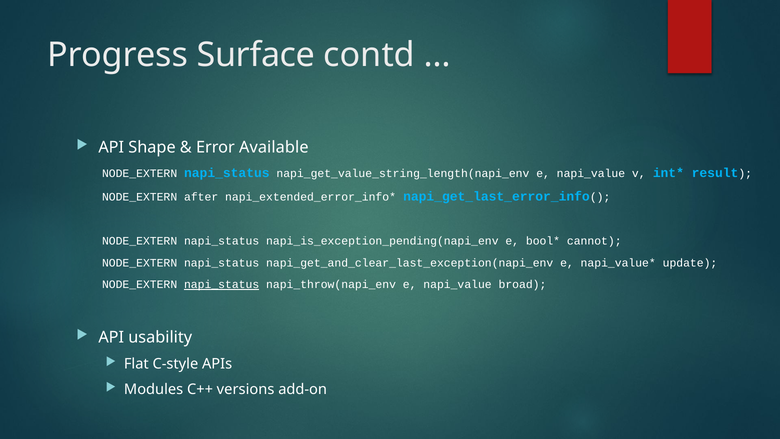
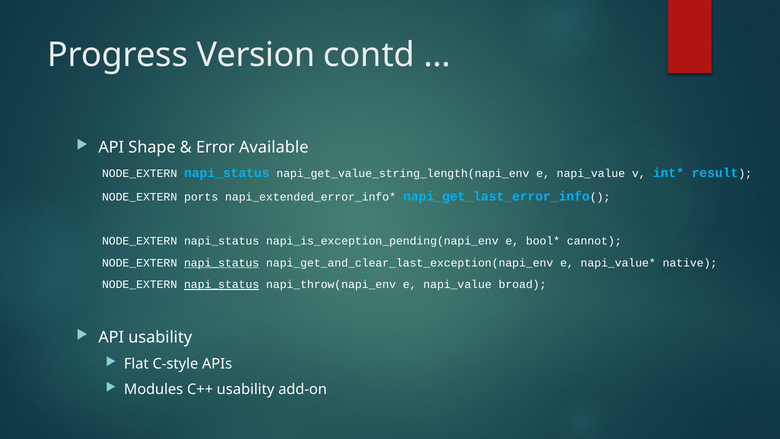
Surface: Surface -> Version
after: after -> ports
napi_status at (222, 263) underline: none -> present
update: update -> native
C++ versions: versions -> usability
